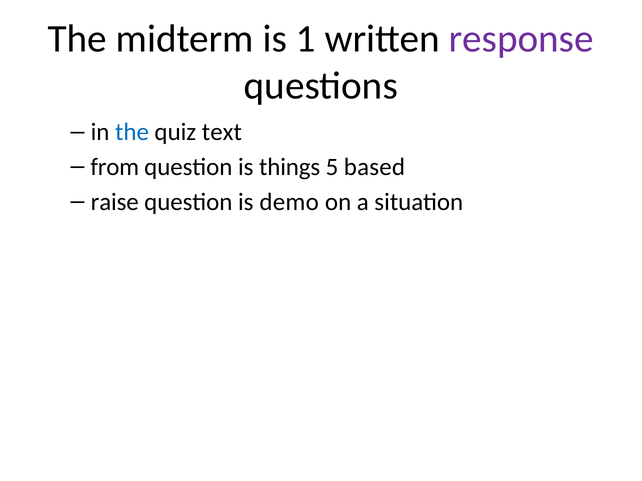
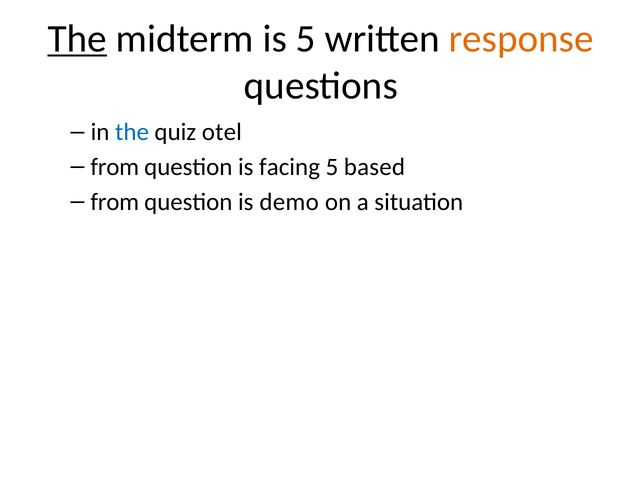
The at (77, 39) underline: none -> present
is 1: 1 -> 5
response colour: purple -> orange
text: text -> otel
things: things -> facing
raise at (115, 202): raise -> from
